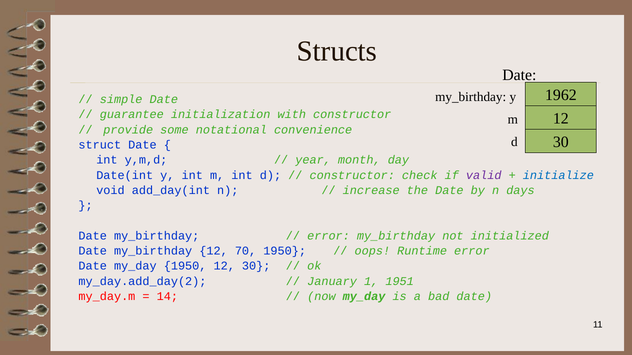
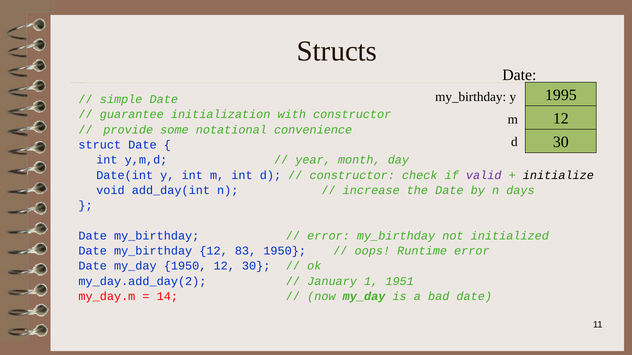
1962: 1962 -> 1995
initialize colour: blue -> black
70: 70 -> 83
